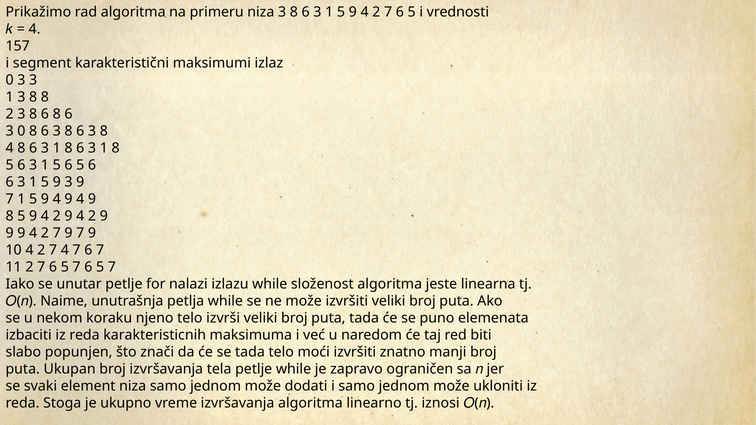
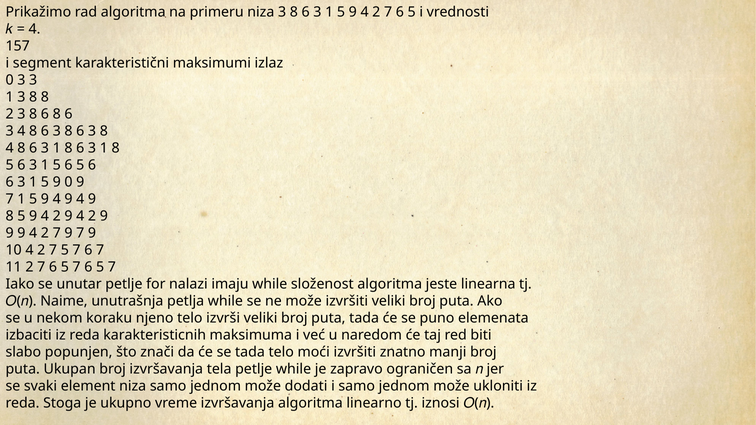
3 0: 0 -> 4
9 3: 3 -> 0
7 4: 4 -> 5
izlazu: izlazu -> imaju
